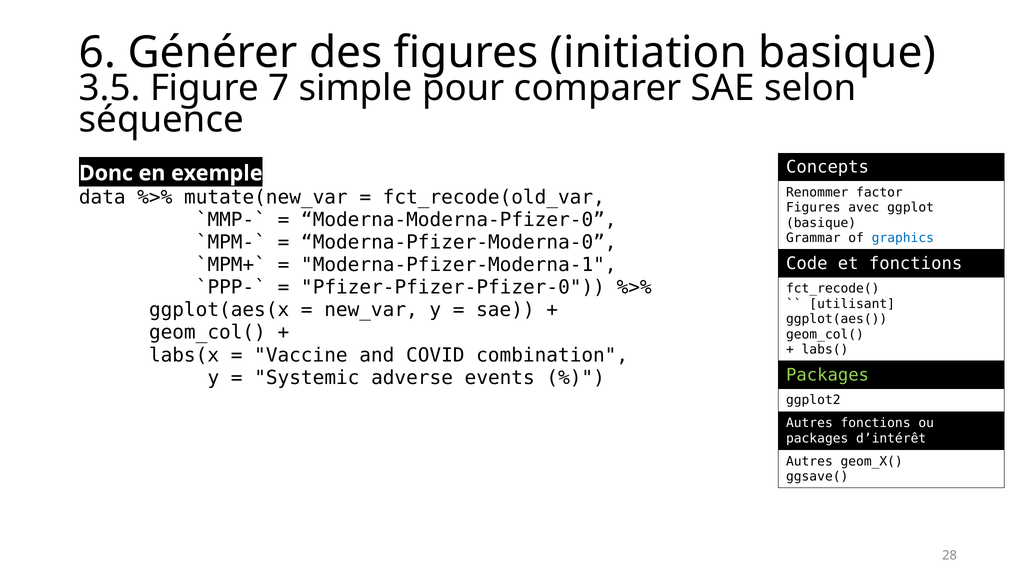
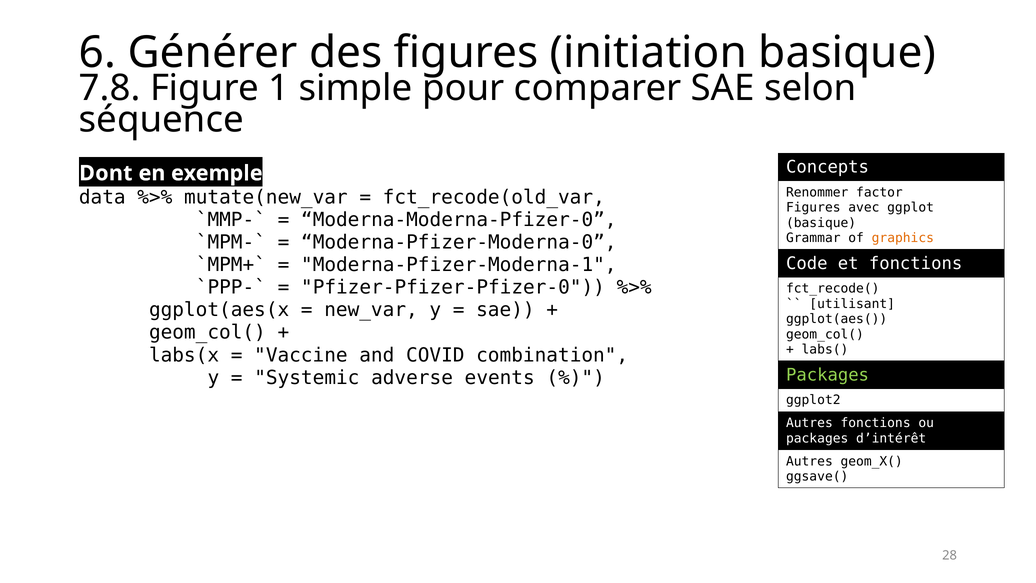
3.5: 3.5 -> 7.8
7: 7 -> 1
Donc: Donc -> Dont
graphics colour: blue -> orange
